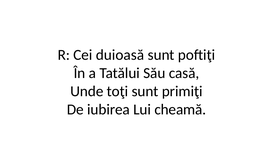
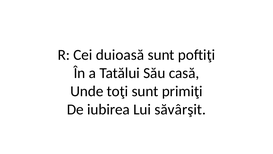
cheamă: cheamă -> săvârşit
